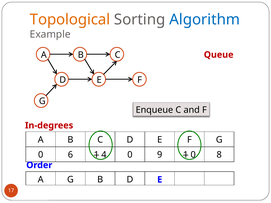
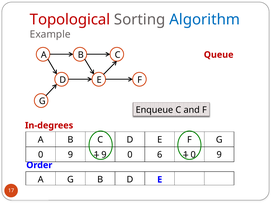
Topological colour: orange -> red
6 at (70, 155): 6 -> 9
1 4: 4 -> 9
9: 9 -> 6
1 0 8: 8 -> 9
